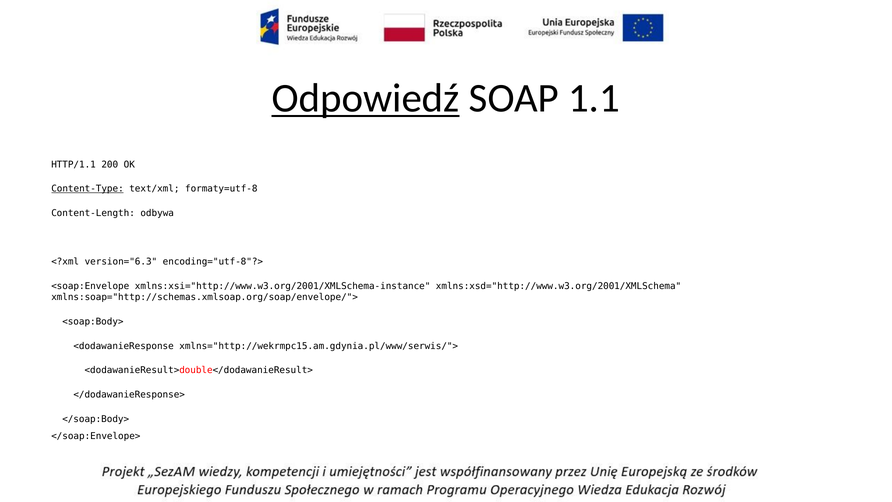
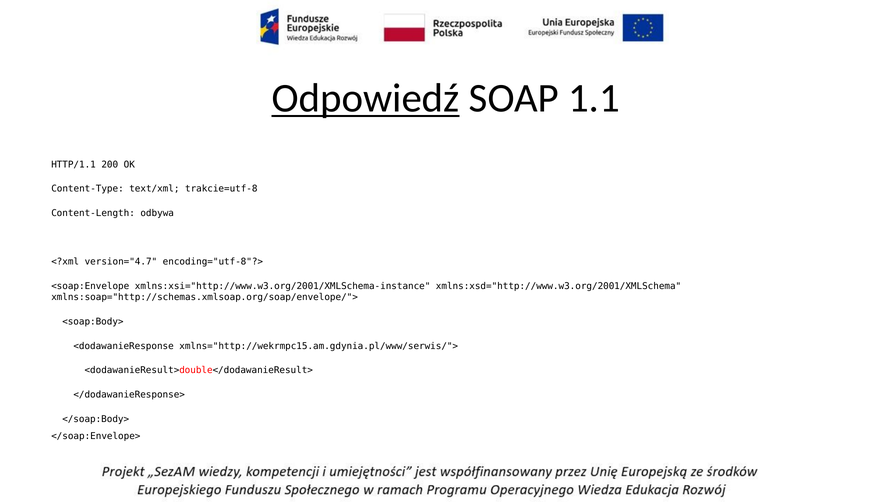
Content-Type underline: present -> none
formaty=utf-8: formaty=utf-8 -> trakcie=utf-8
version="6.3: version="6.3 -> version="4.7
